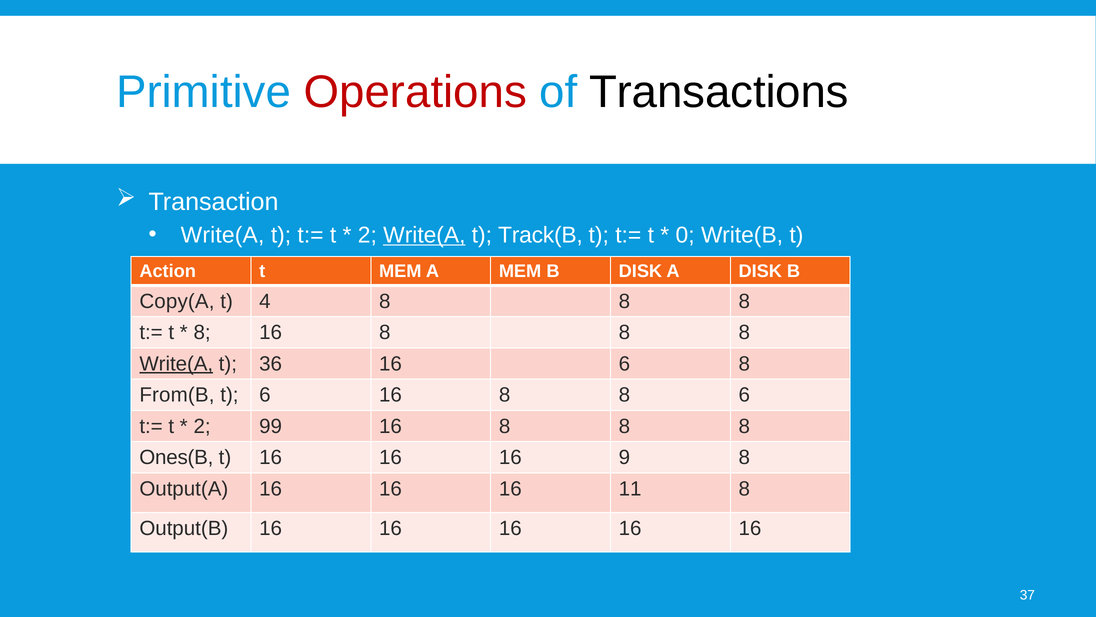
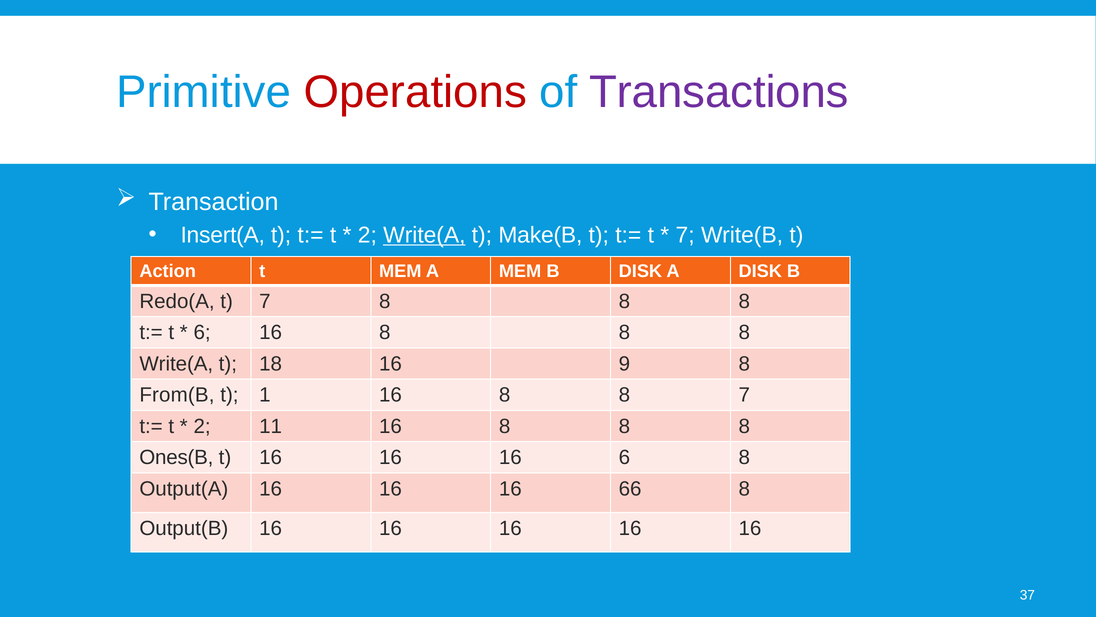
Transactions colour: black -> purple
Write(A at (223, 235): Write(A -> Insert(A
Track(B: Track(B -> Make(B
0 at (685, 235): 0 -> 7
Copy(A: Copy(A -> Redo(A
t 4: 4 -> 7
8 at (202, 332): 8 -> 6
Write(A at (176, 364) underline: present -> none
36: 36 -> 18
16 6: 6 -> 9
t 6: 6 -> 1
8 6: 6 -> 7
99: 99 -> 11
16 9: 9 -> 6
11: 11 -> 66
